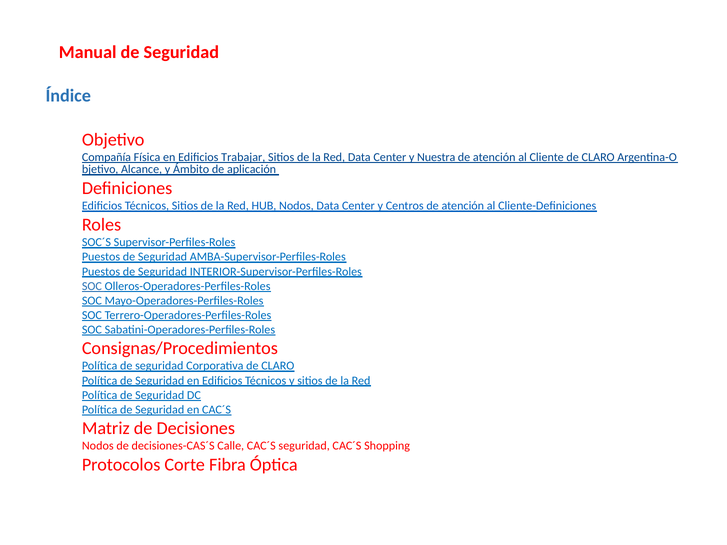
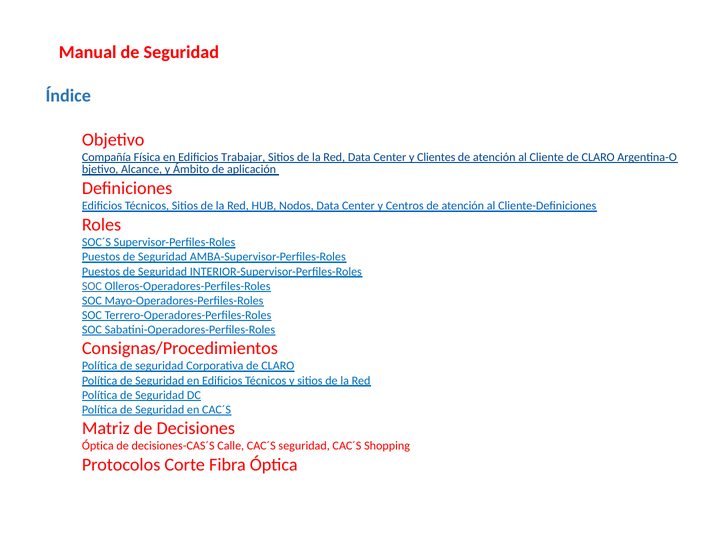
Nuestra: Nuestra -> Clientes
Nodos at (98, 446): Nodos -> Óptica
